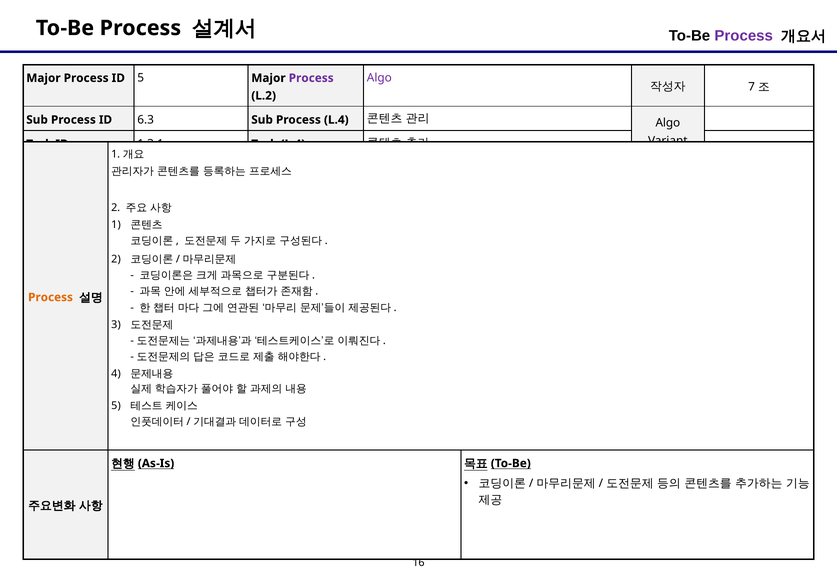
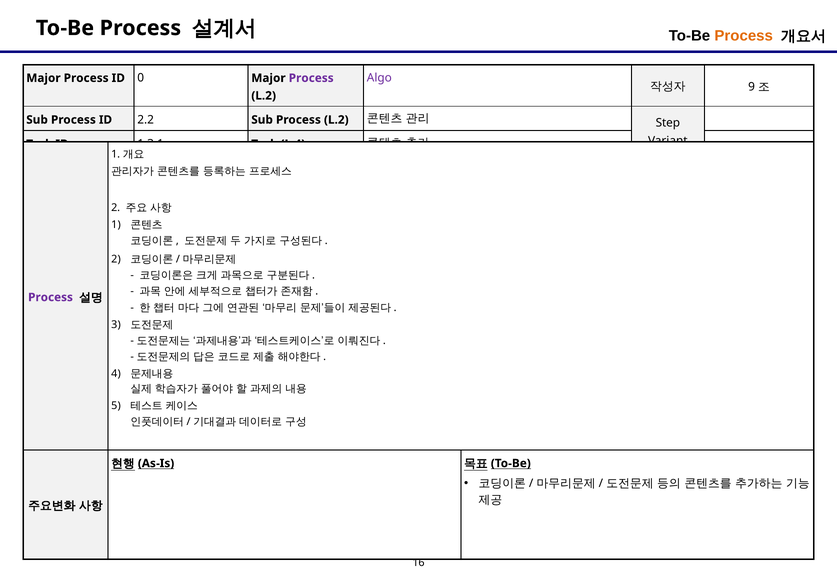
Process at (744, 36) colour: purple -> orange
ID 5: 5 -> 0
7: 7 -> 9
6.3: 6.3 -> 2.2
Sub Process L.4: L.4 -> L.2
Algo at (668, 123): Algo -> Step
Process at (51, 298) colour: orange -> purple
